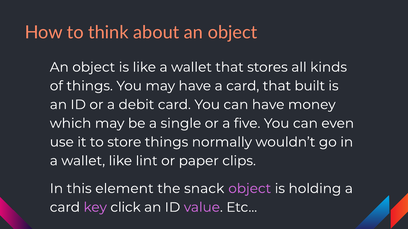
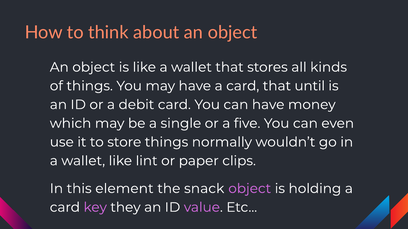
built: built -> until
click: click -> they
